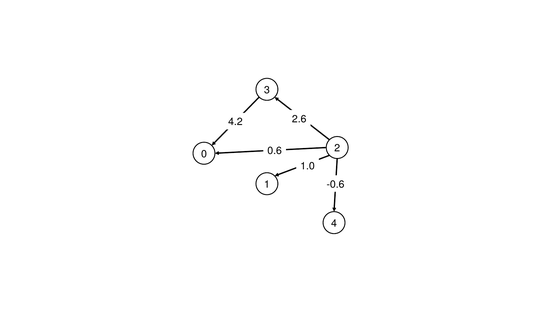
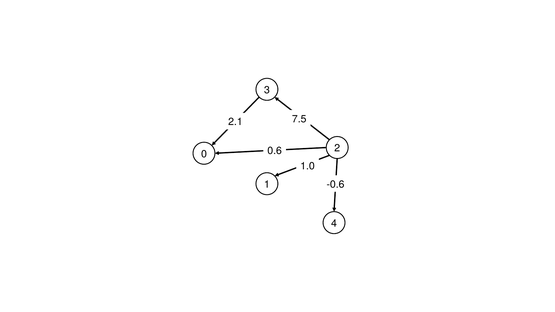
2.6: 2.6 -> 7.5
4.2: 4.2 -> 2.1
